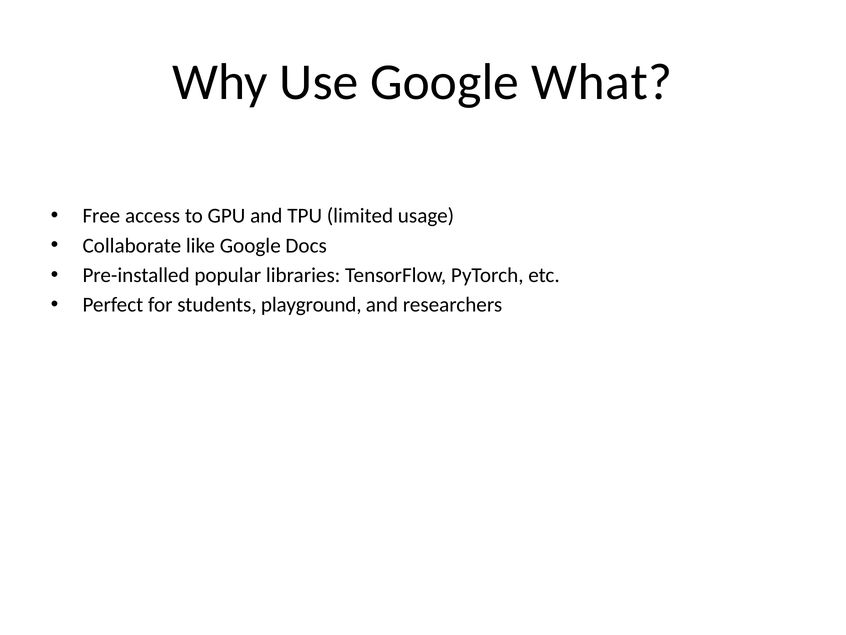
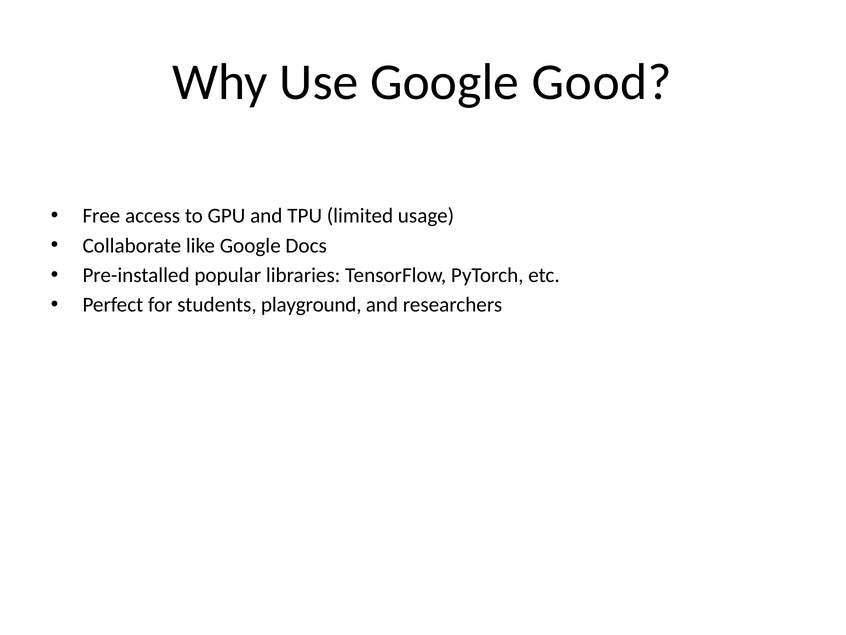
What: What -> Good
